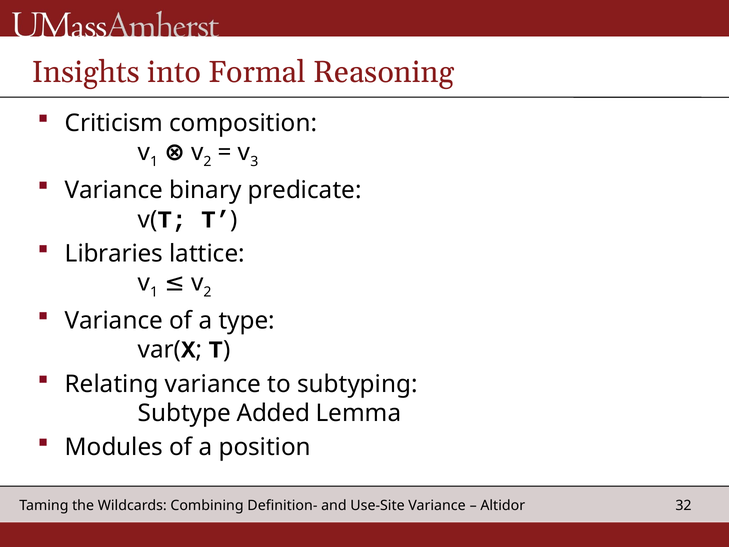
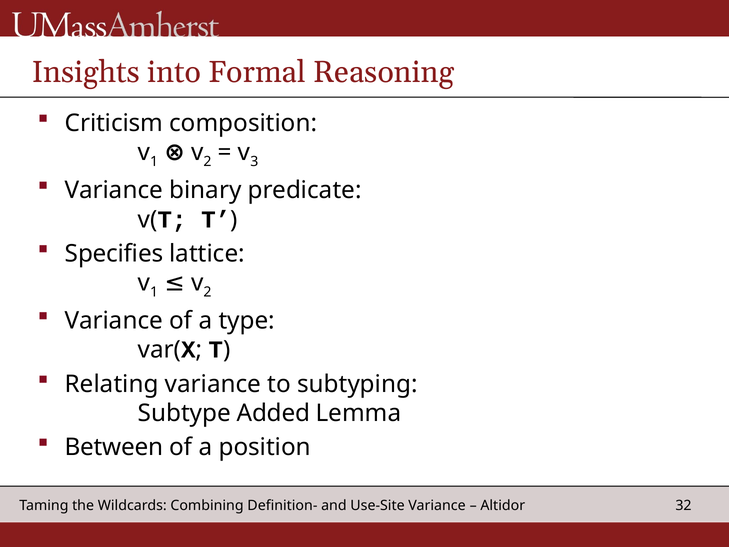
Libraries: Libraries -> Specifies
Modules: Modules -> Between
